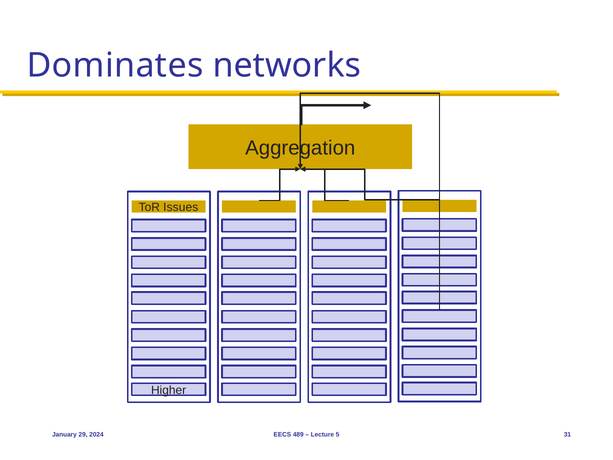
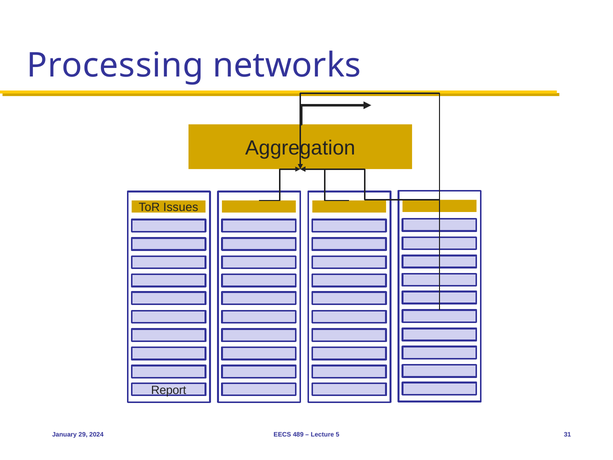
Dominates: Dominates -> Processing
Higher: Higher -> Report
